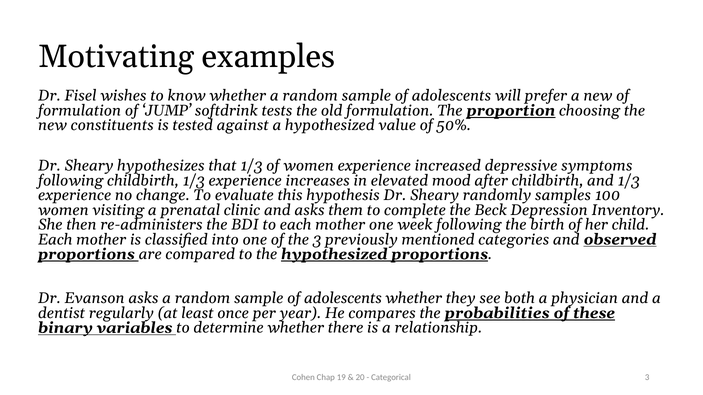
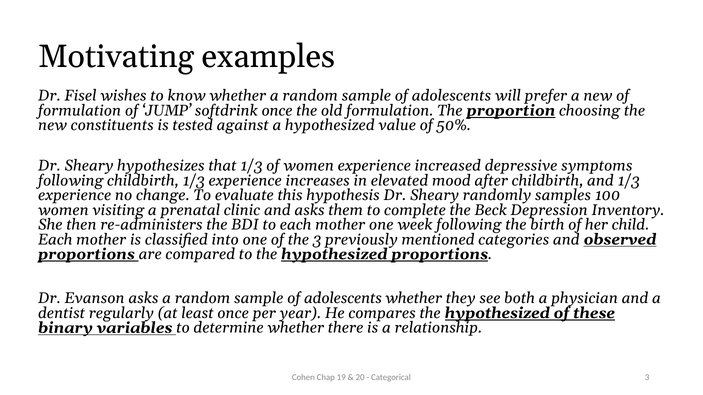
softdrink tests: tests -> once
compares the probabilities: probabilities -> hypothesized
